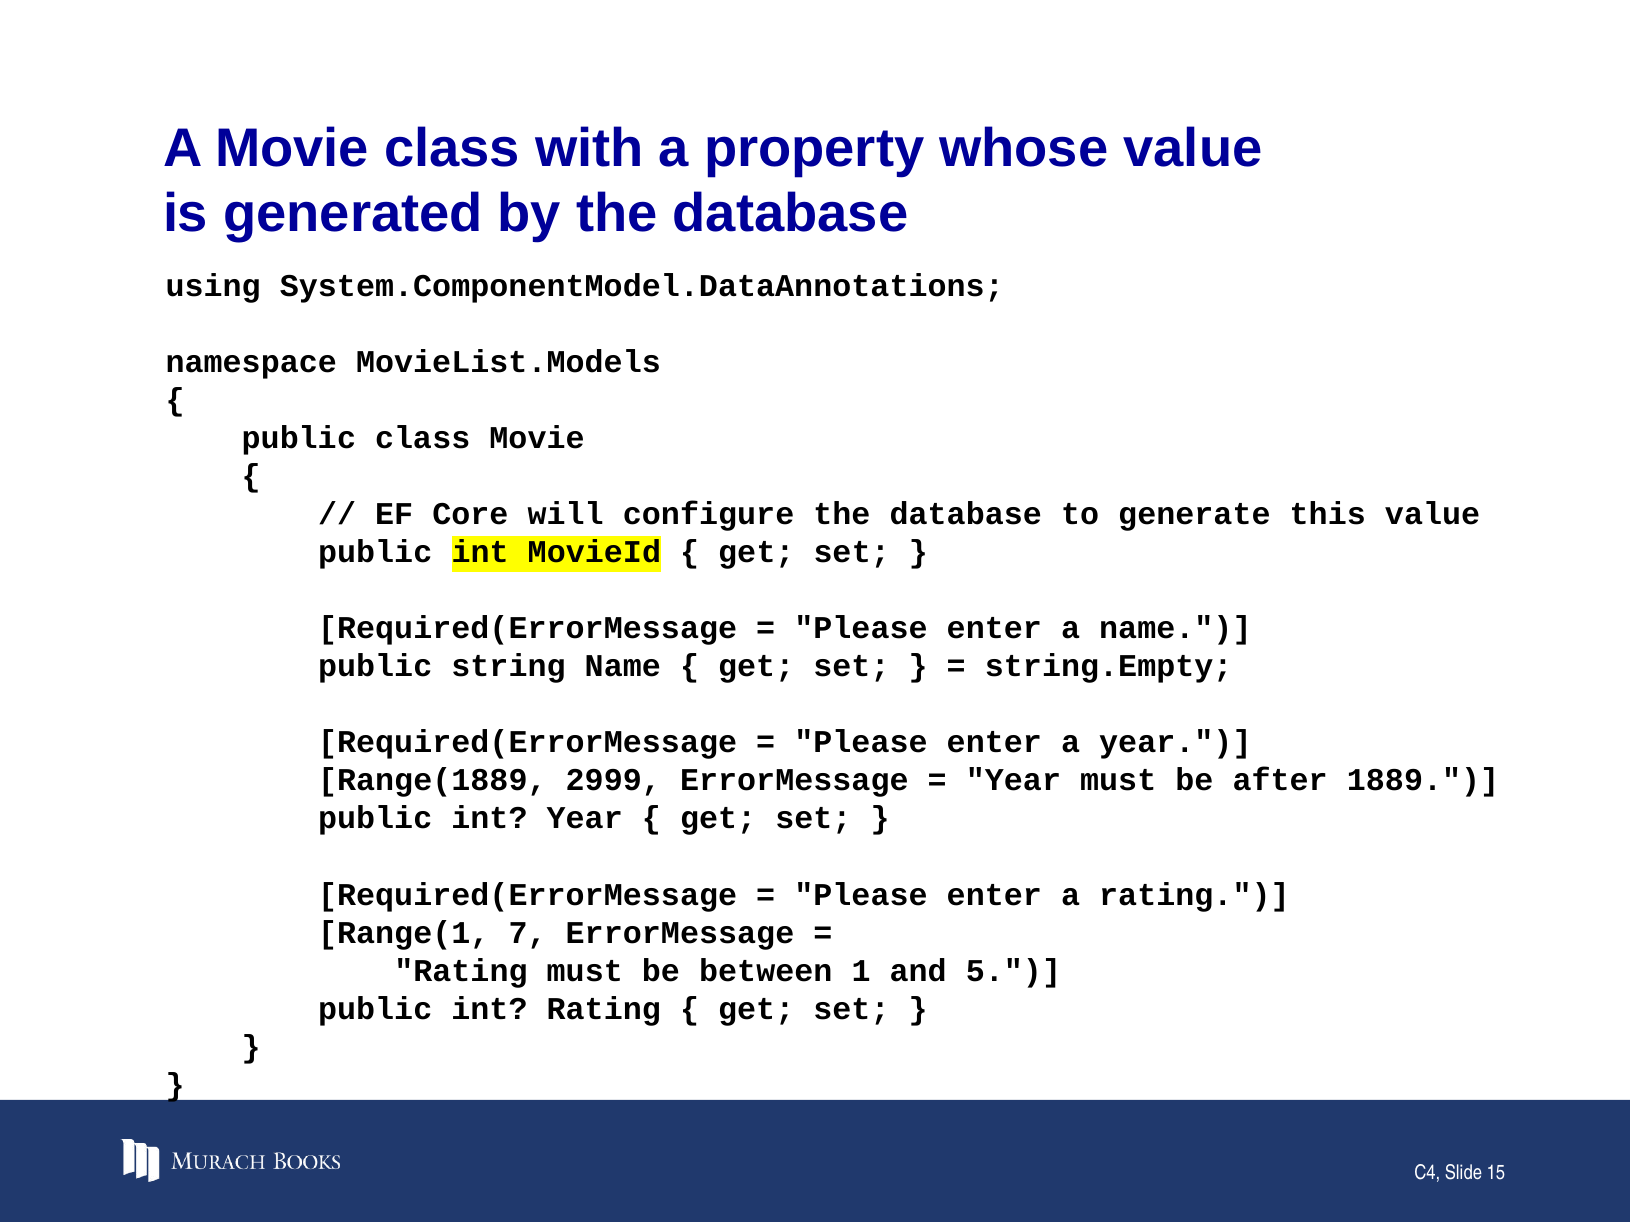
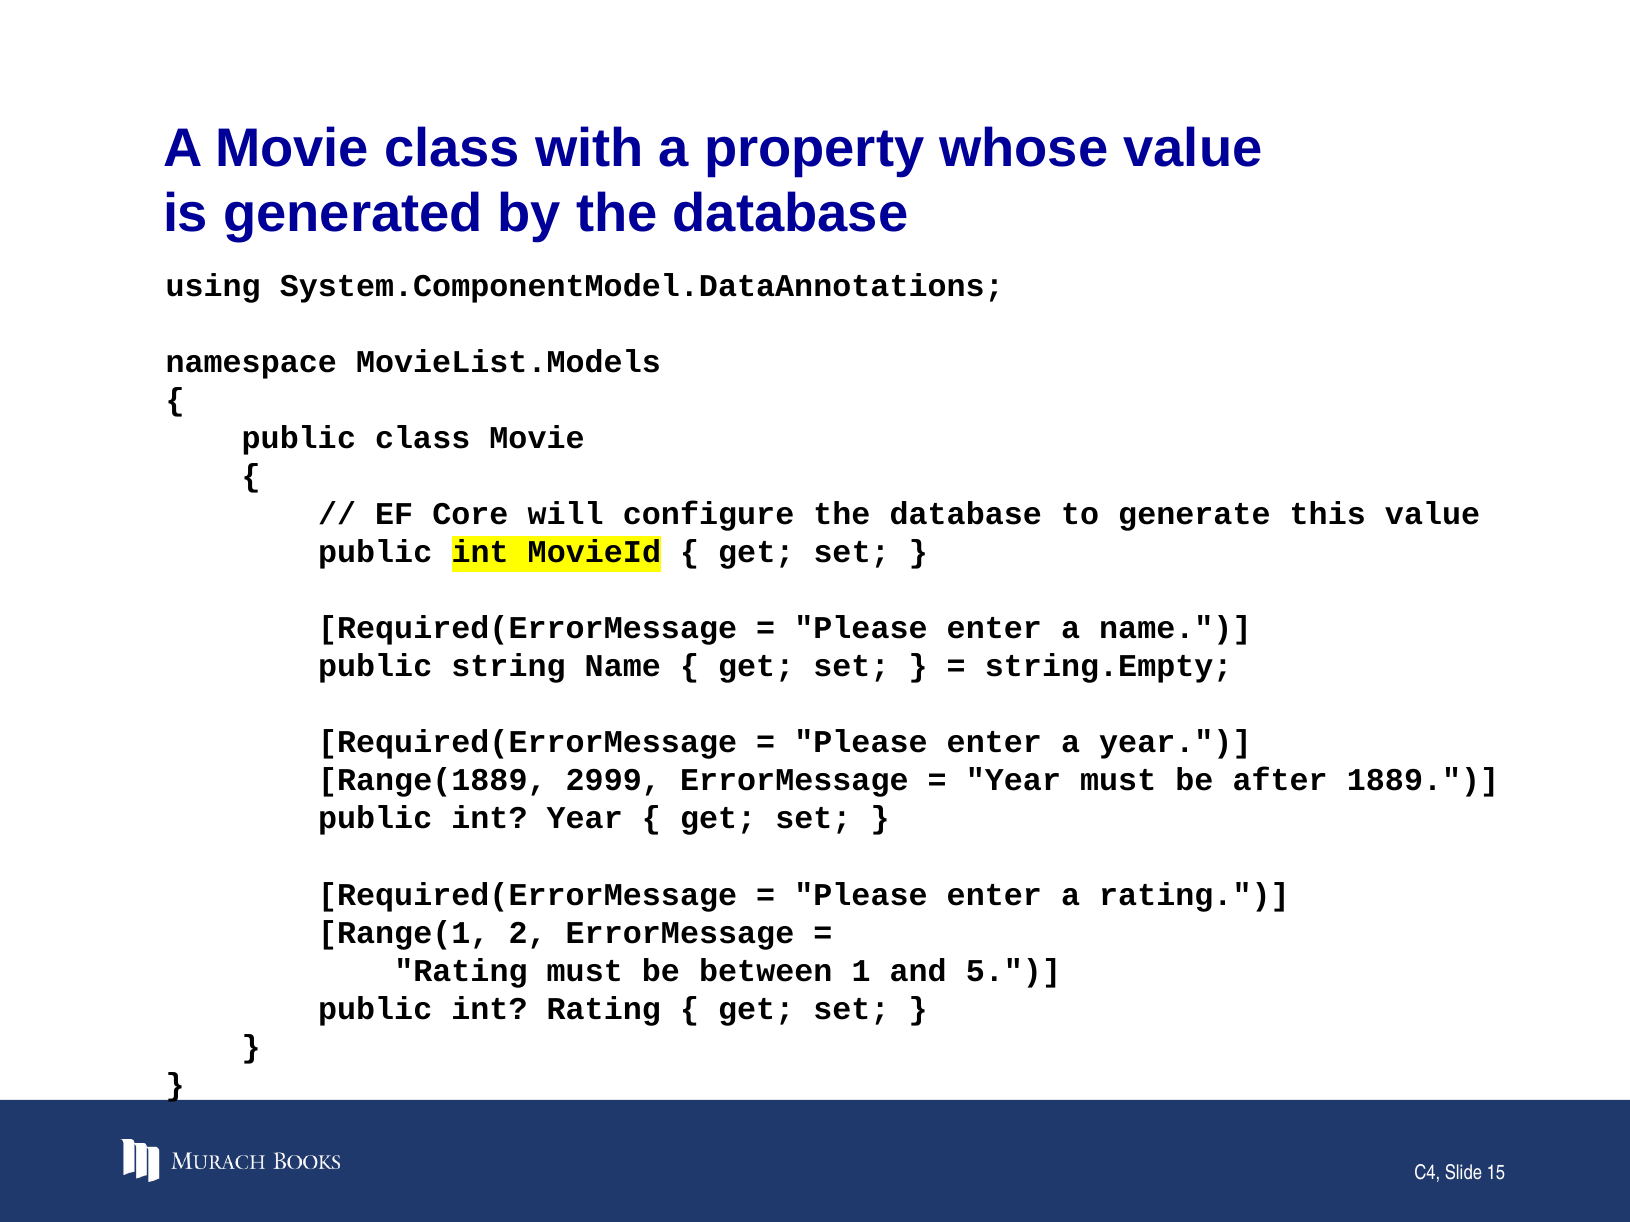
7: 7 -> 2
